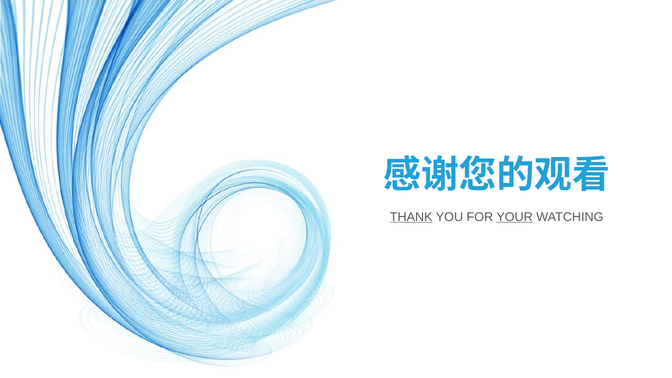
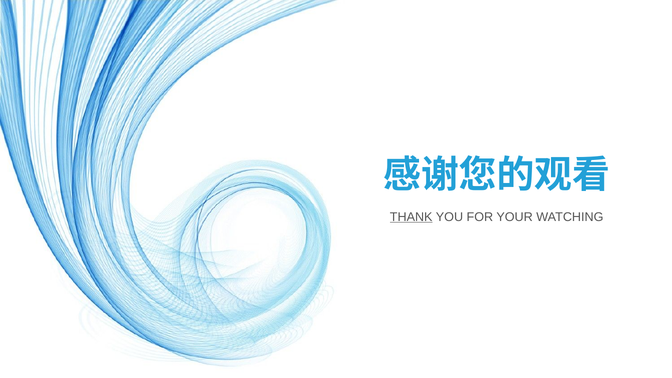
YOUR underline: present -> none
